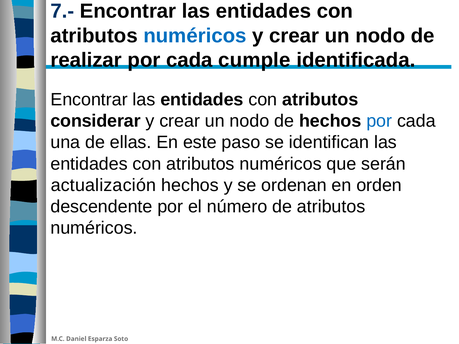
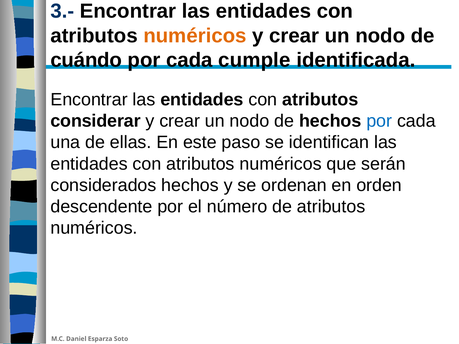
7.-: 7.- -> 3.-
numéricos at (195, 36) colour: blue -> orange
realizar: realizar -> cuándo
actualización: actualización -> considerados
